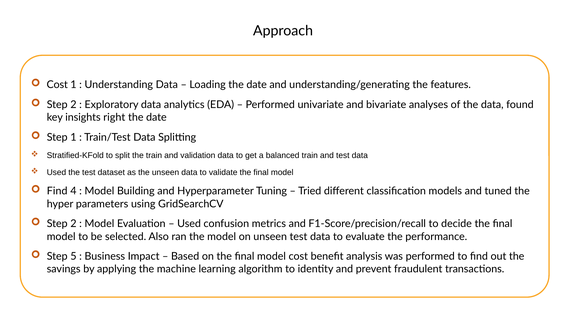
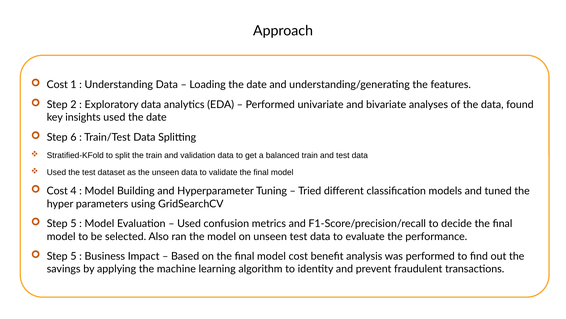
insights right: right -> used
Step 1: 1 -> 6
Find at (57, 191): Find -> Cost
2 at (73, 223): 2 -> 5
